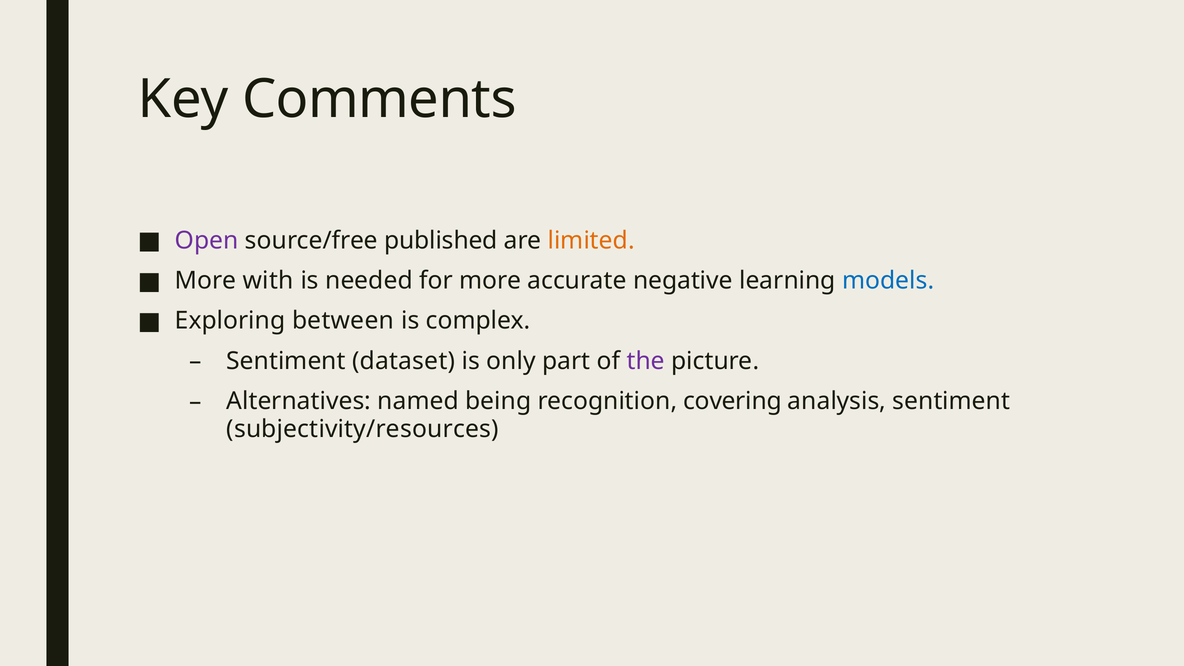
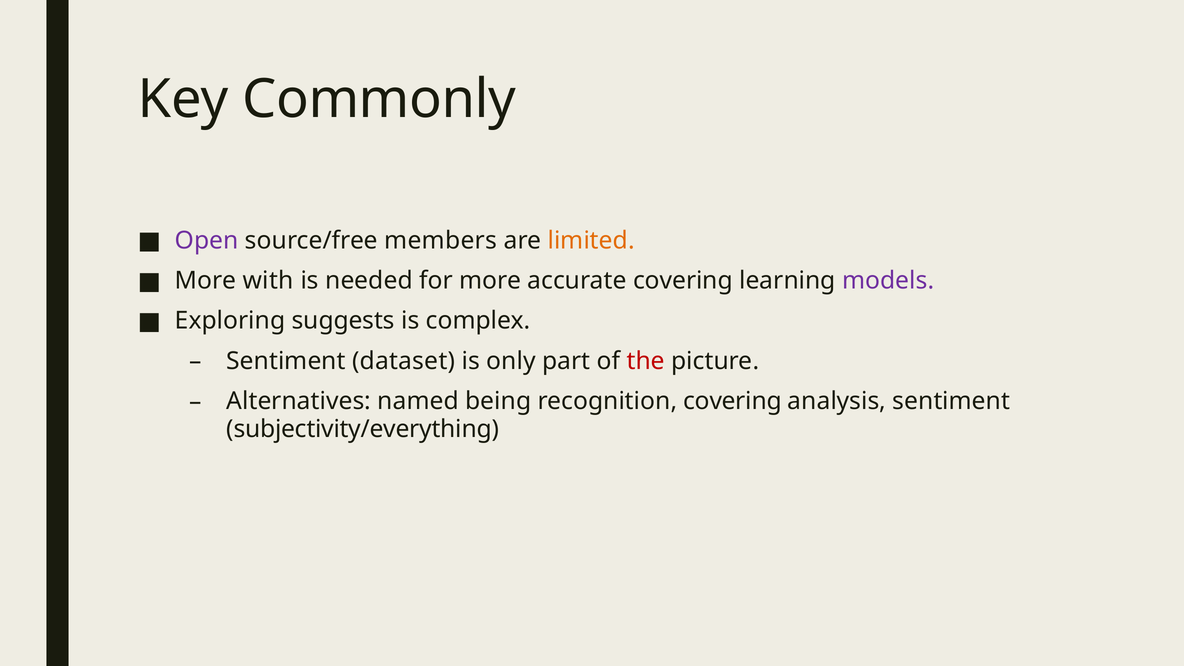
Comments: Comments -> Commonly
published: published -> members
accurate negative: negative -> covering
models colour: blue -> purple
between: between -> suggests
the colour: purple -> red
subjectivity/resources: subjectivity/resources -> subjectivity/everything
